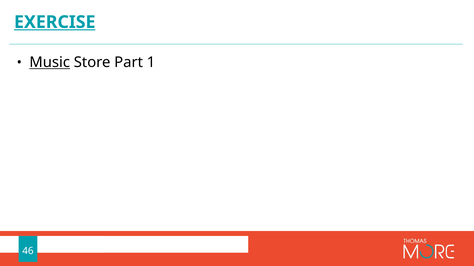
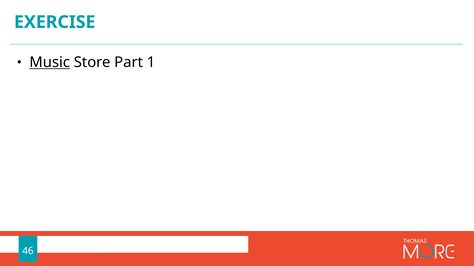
EXERCISE underline: present -> none
